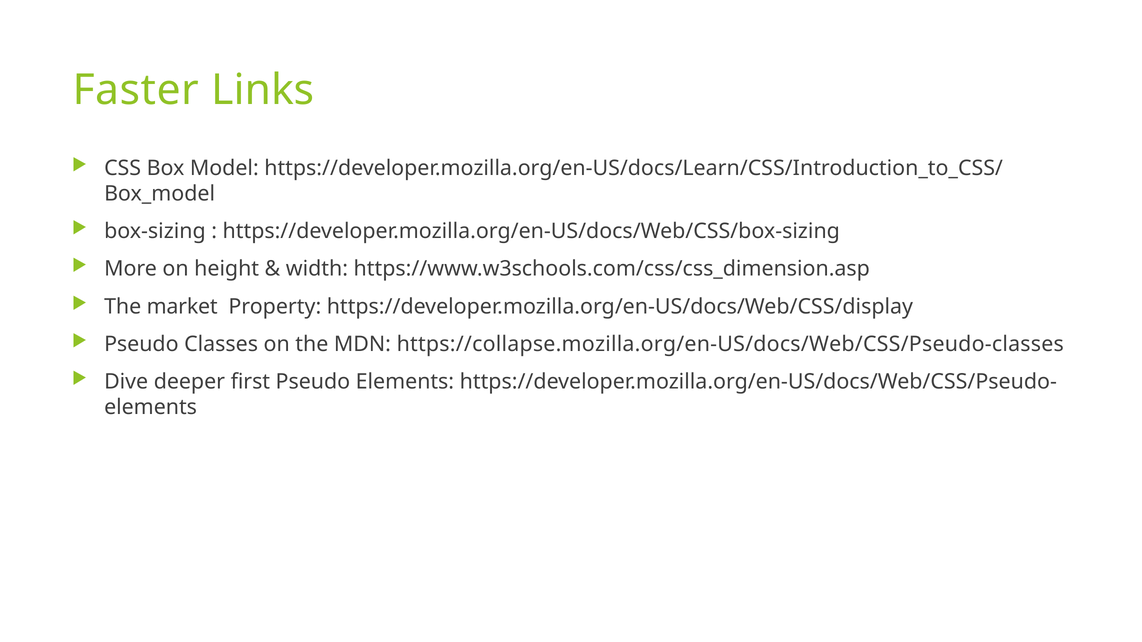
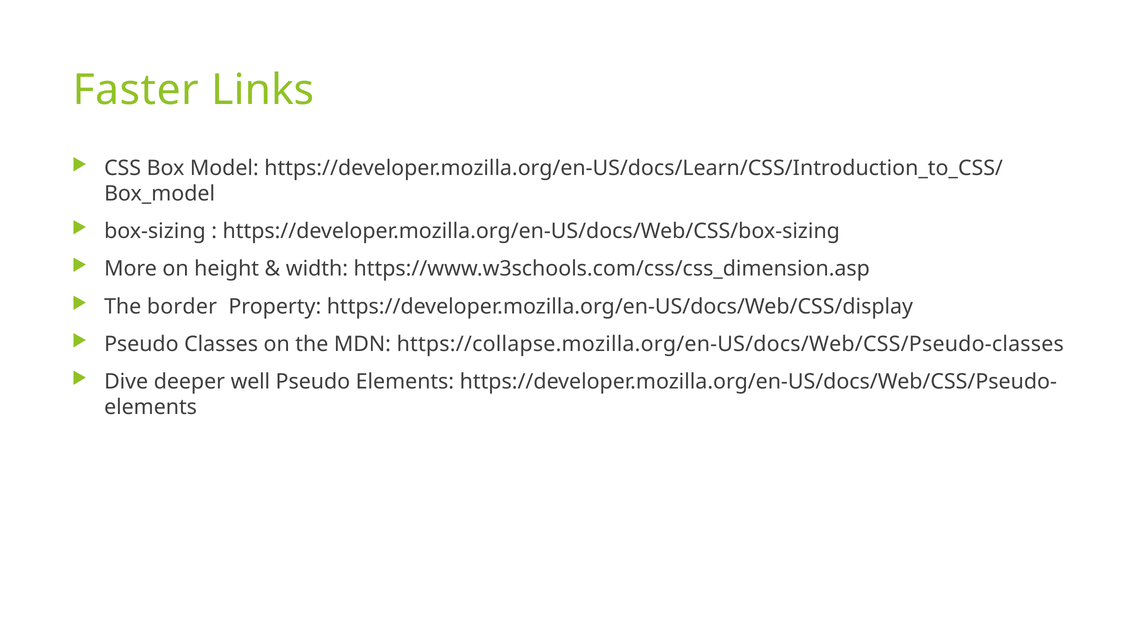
market: market -> border
first: first -> well
